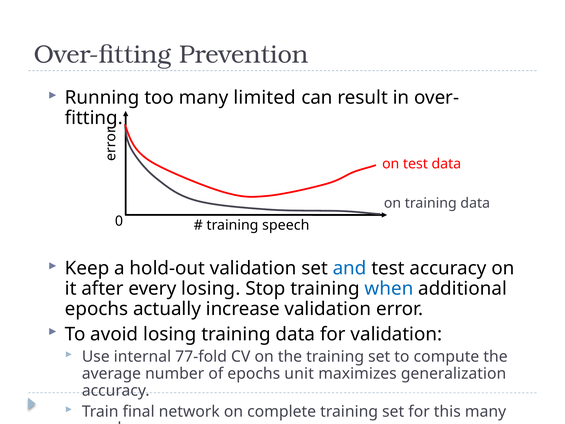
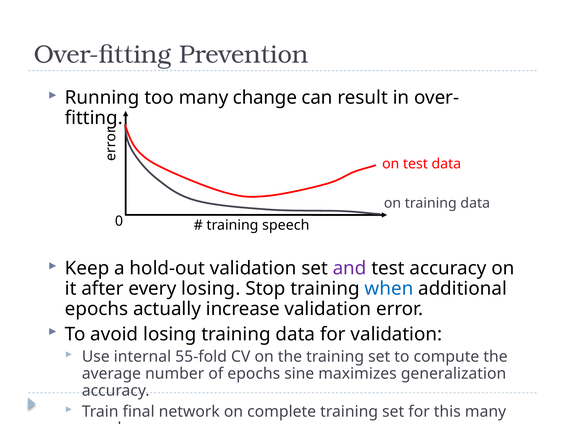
limited: limited -> change
and colour: blue -> purple
77-fold: 77-fold -> 55-fold
unit: unit -> sine
